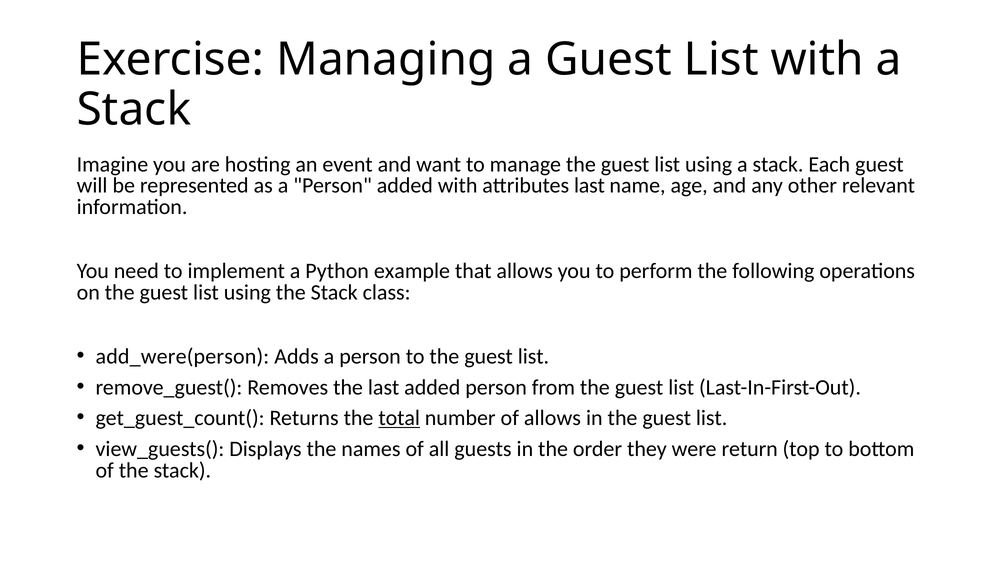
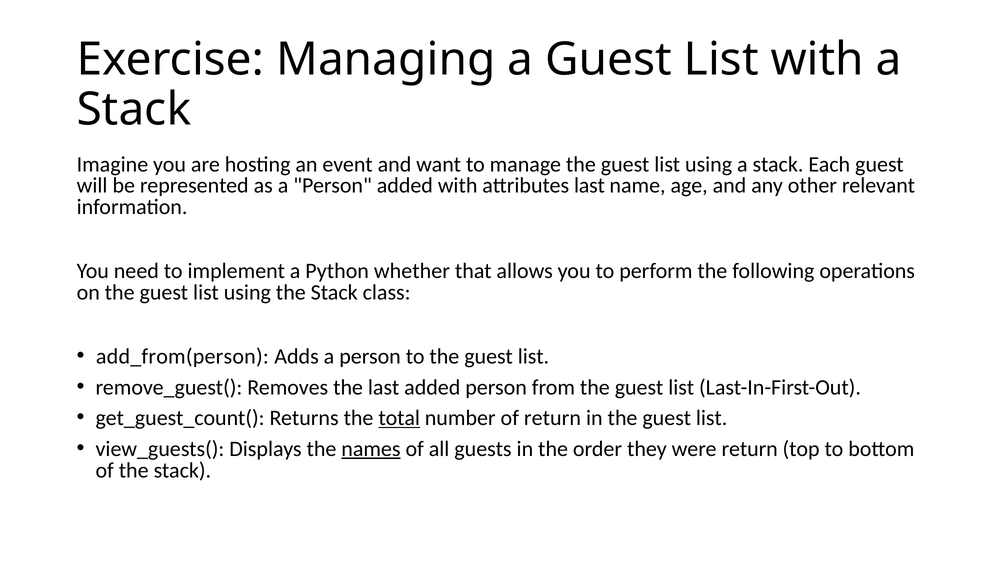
example: example -> whether
add_were(person: add_were(person -> add_from(person
of allows: allows -> return
names underline: none -> present
